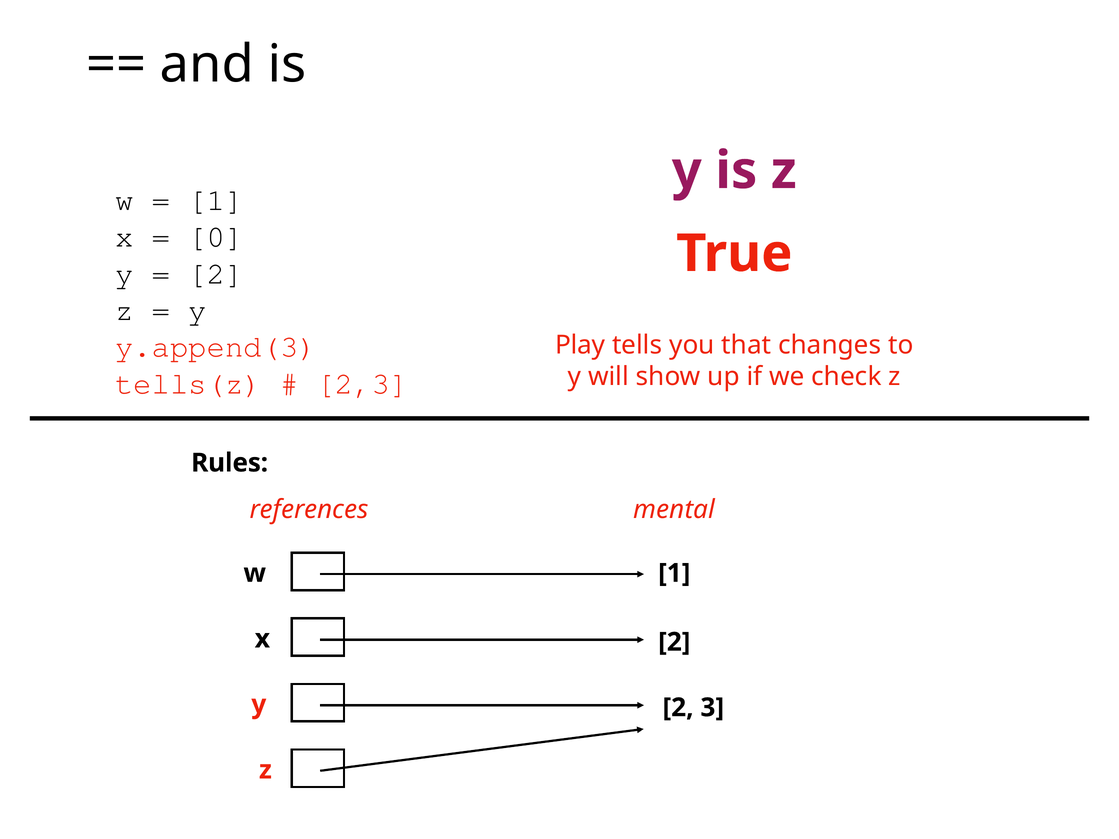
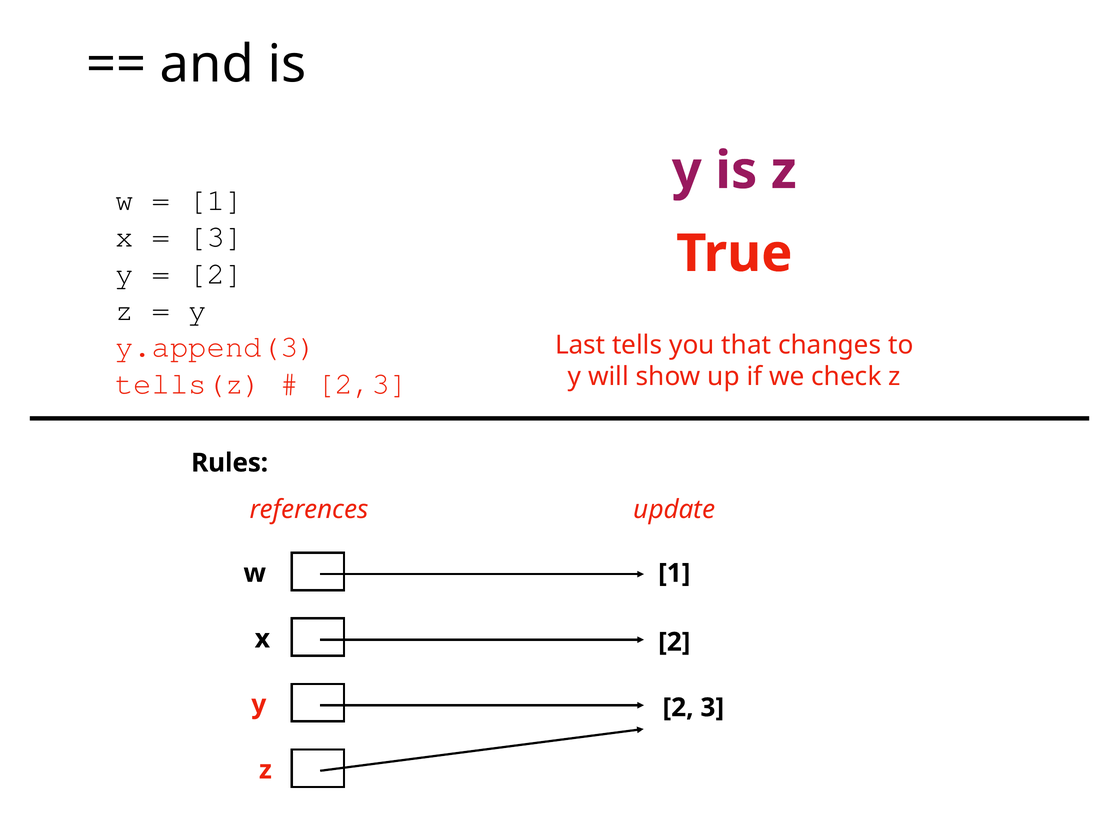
0 at (216, 237): 0 -> 3
Play: Play -> Last
mental: mental -> update
